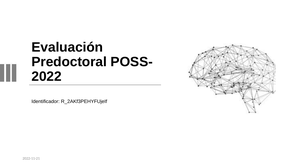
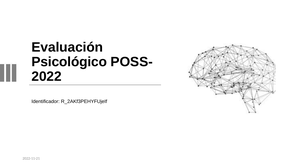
Predoctoral: Predoctoral -> Psicológico
